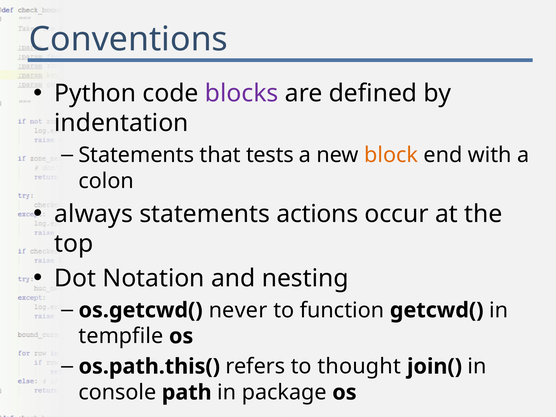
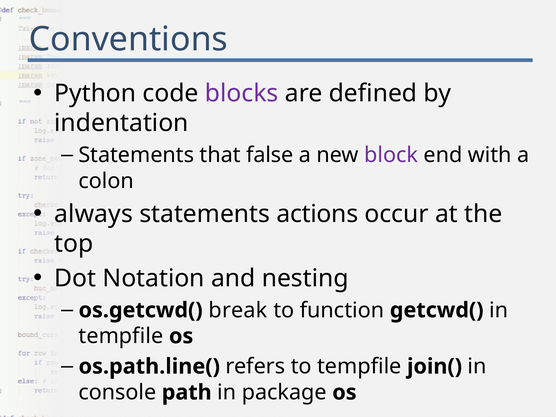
tests: tests -> false
block colour: orange -> purple
never: never -> break
os.path.this(: os.path.this( -> os.path.line(
to thought: thought -> tempfile
